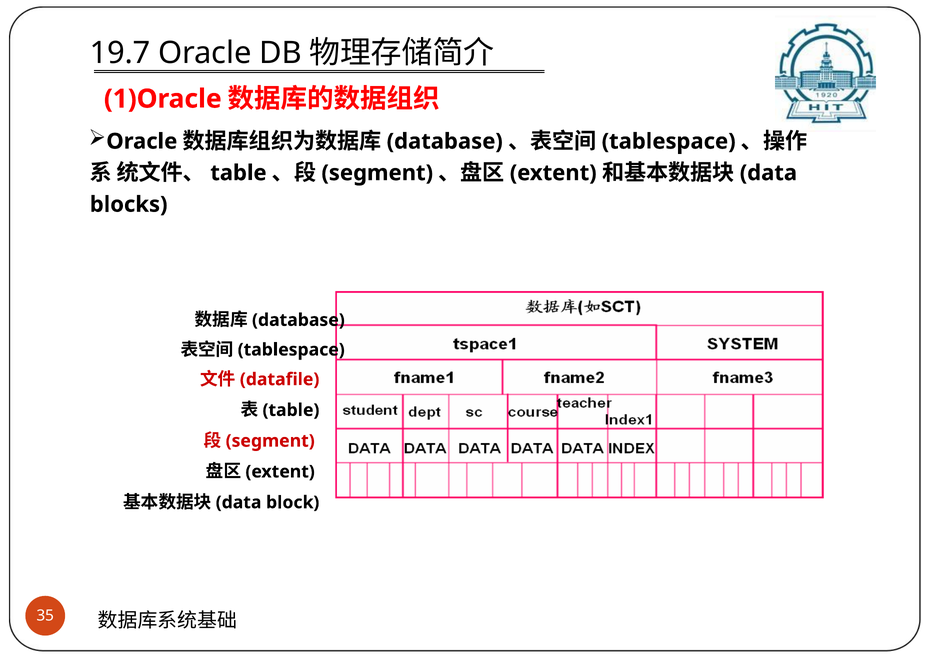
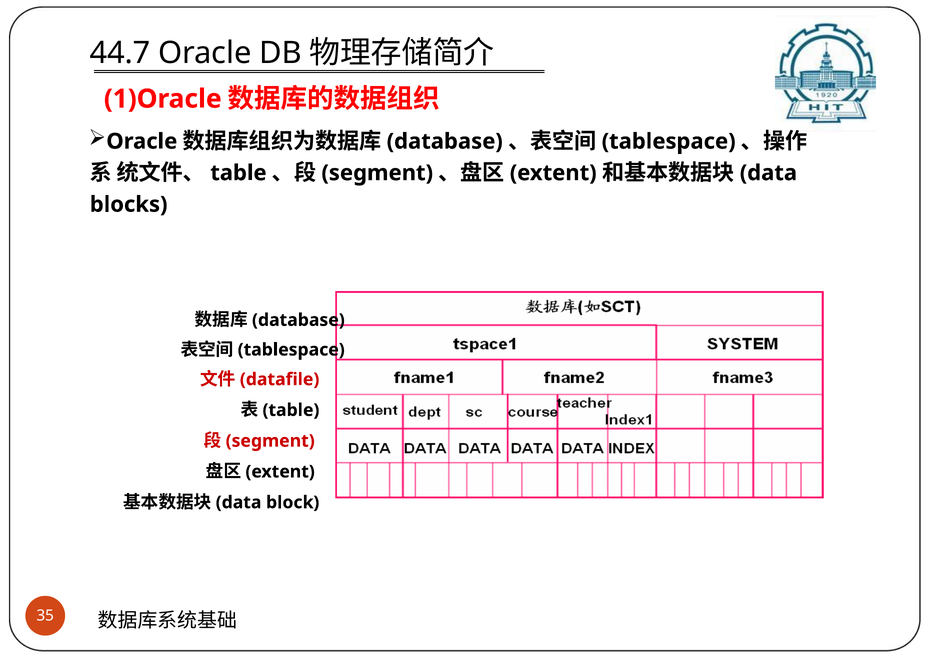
19.7: 19.7 -> 44.7
